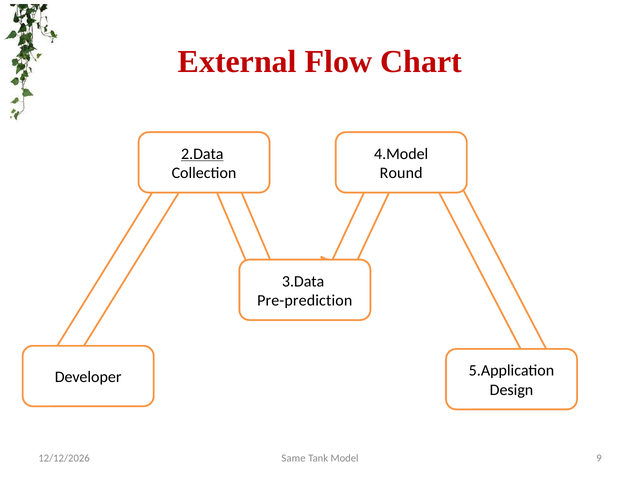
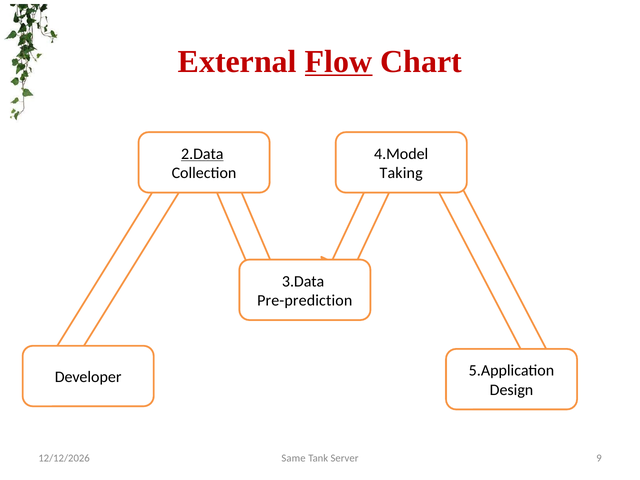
Flow underline: none -> present
Round: Round -> Taking
Model: Model -> Server
